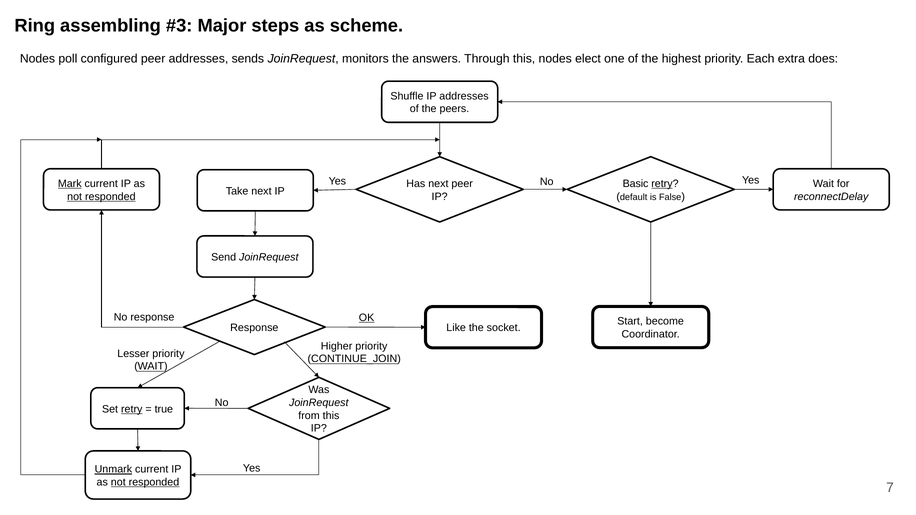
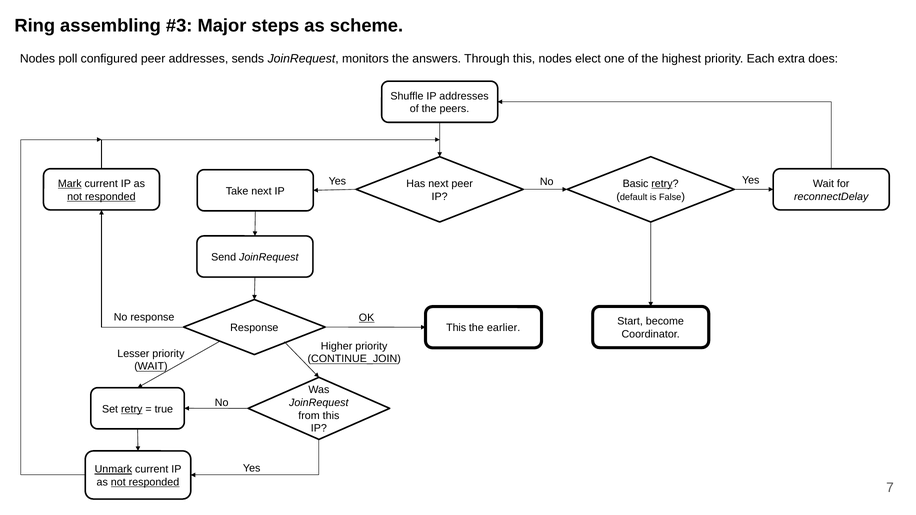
Like at (456, 328): Like -> This
socket: socket -> earlier
